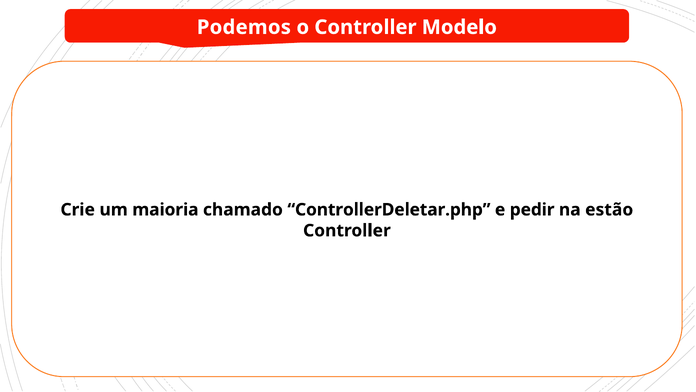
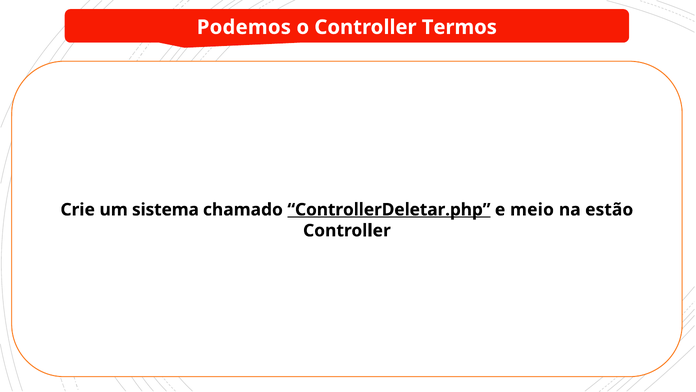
Modelo: Modelo -> Termos
maioria: maioria -> sistema
ControllerDeletar.php underline: none -> present
pedir: pedir -> meio
